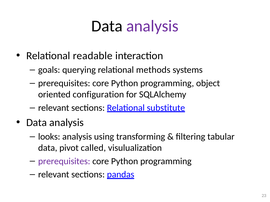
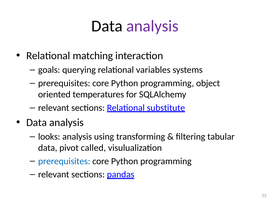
readable: readable -> matching
methods: methods -> variables
configuration: configuration -> temperatures
prerequisites at (64, 162) colour: purple -> blue
